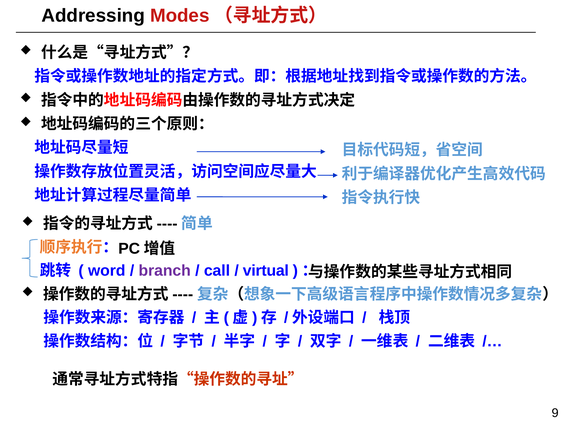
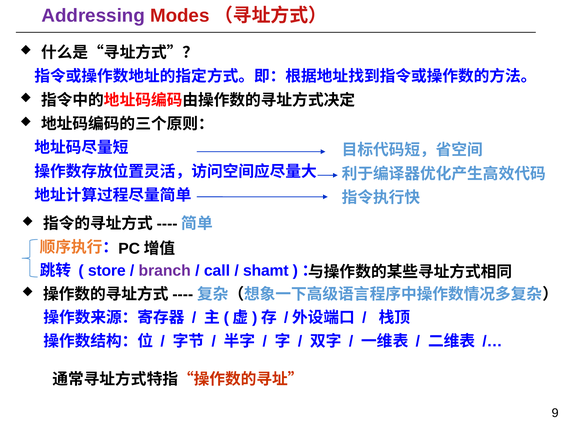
Addressing colour: black -> purple
word: word -> store
virtual: virtual -> shamt
